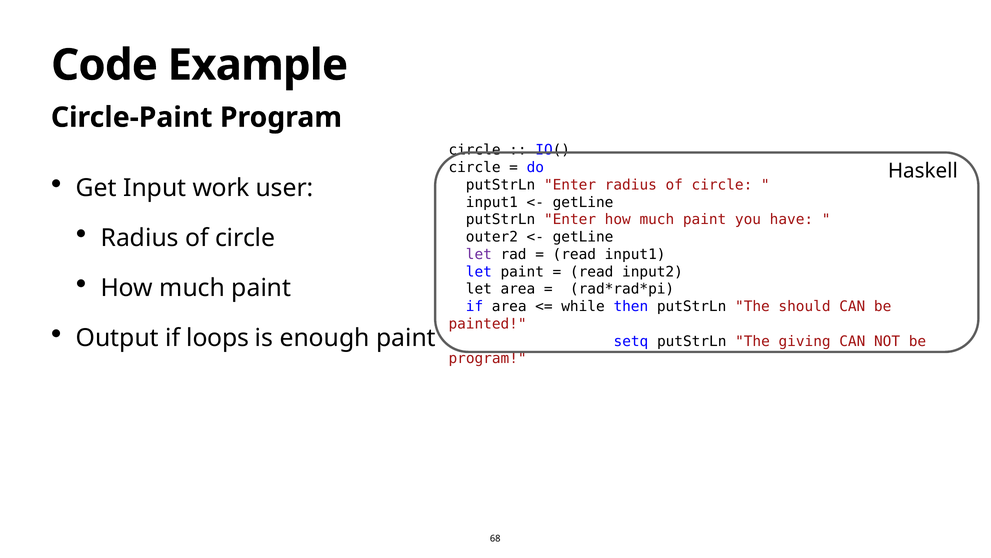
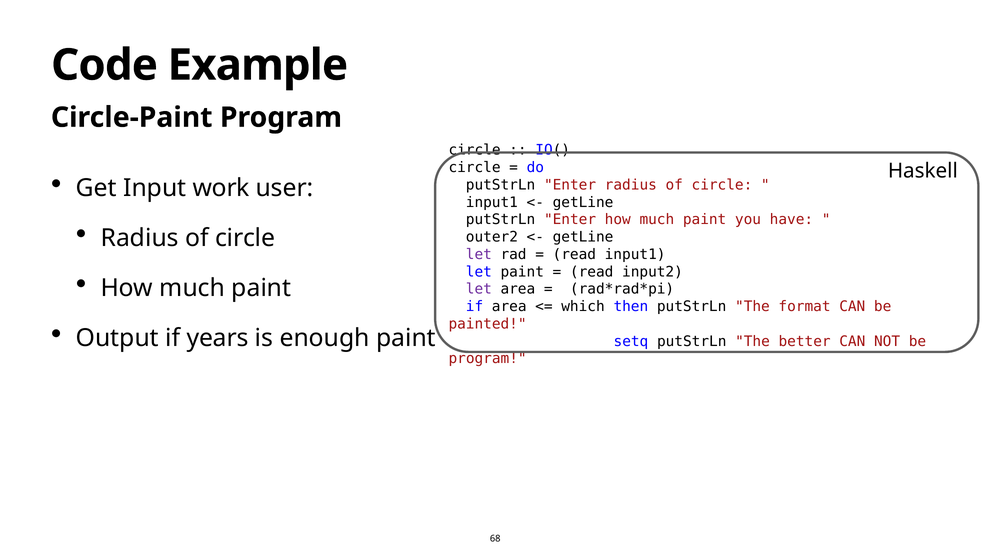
let at (479, 289) colour: black -> purple
while: while -> which
should: should -> format
loops: loops -> years
giving: giving -> better
